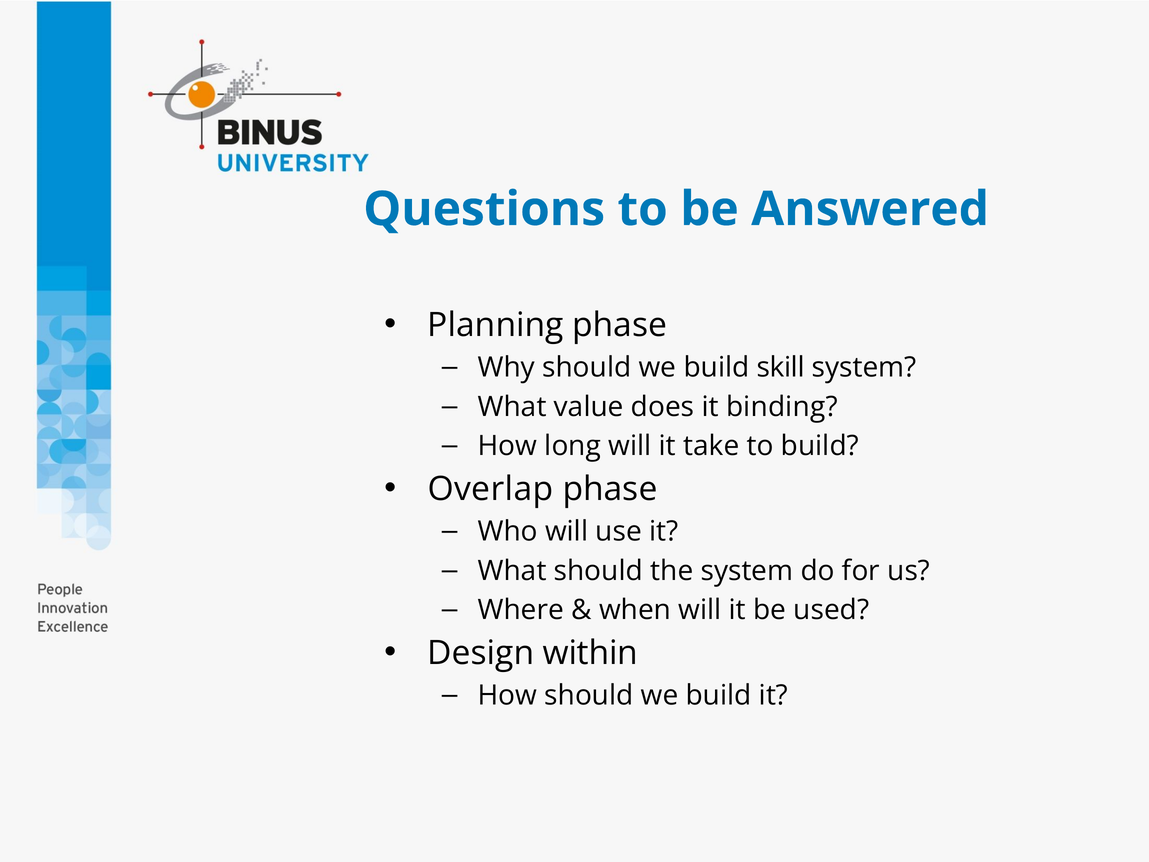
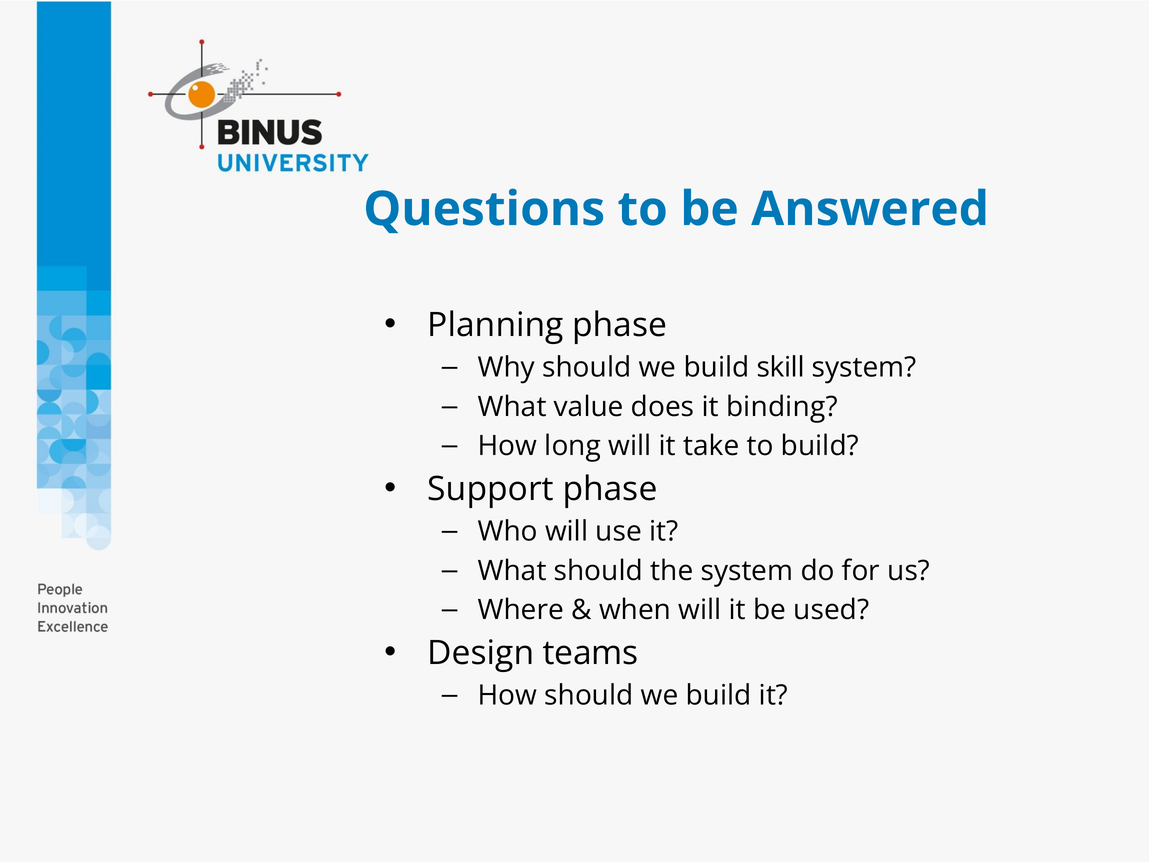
Overlap: Overlap -> Support
within: within -> teams
